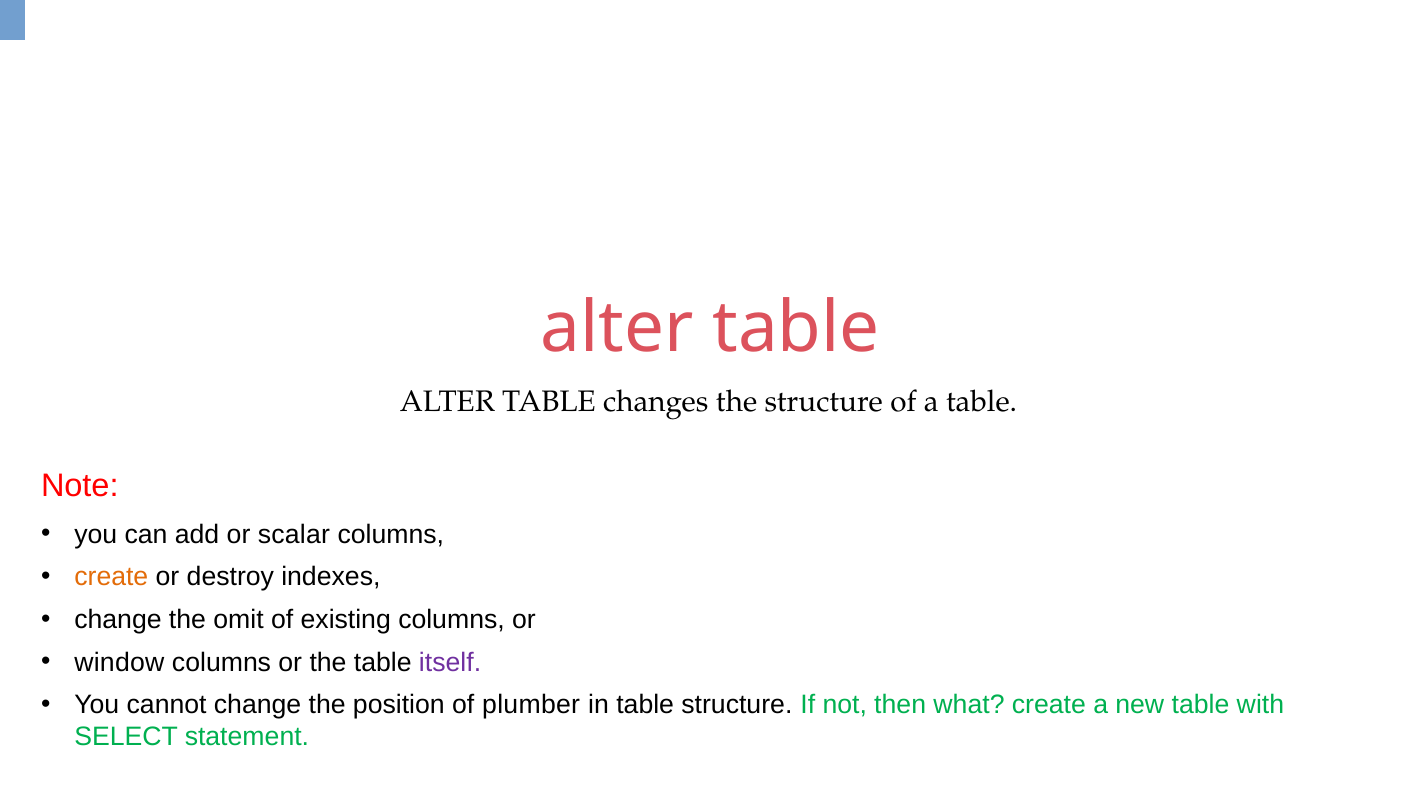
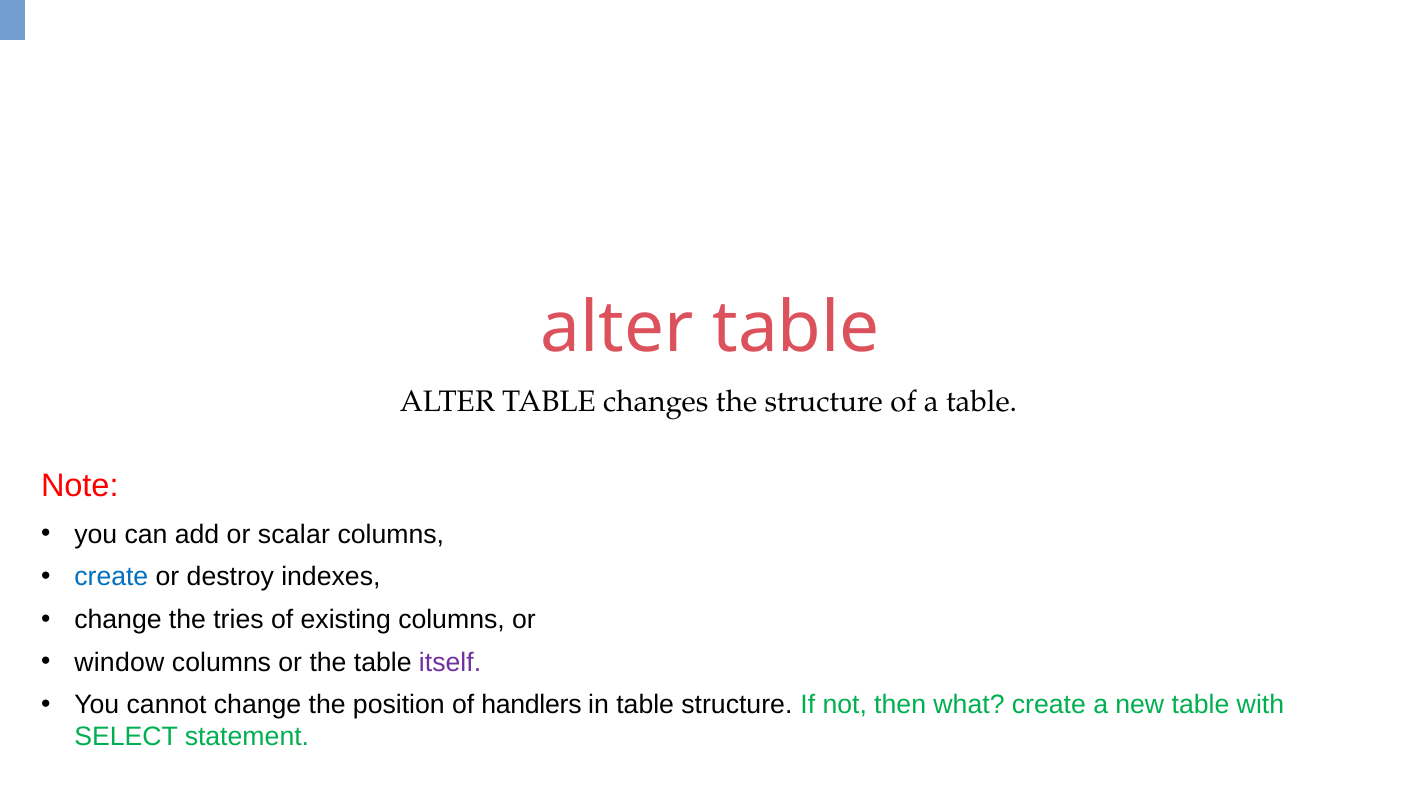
create at (111, 577) colour: orange -> blue
omit: omit -> tries
plumber: plumber -> handlers
